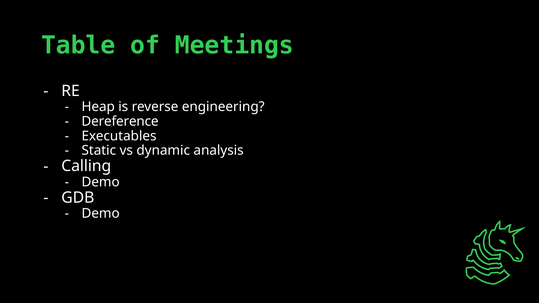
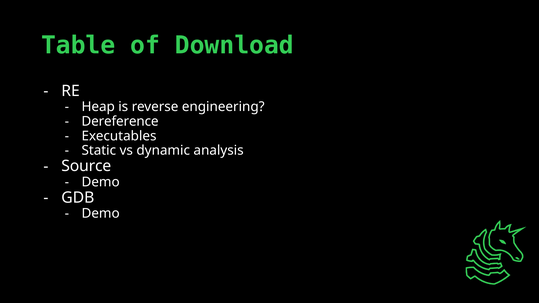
Meetings: Meetings -> Download
Calling: Calling -> Source
